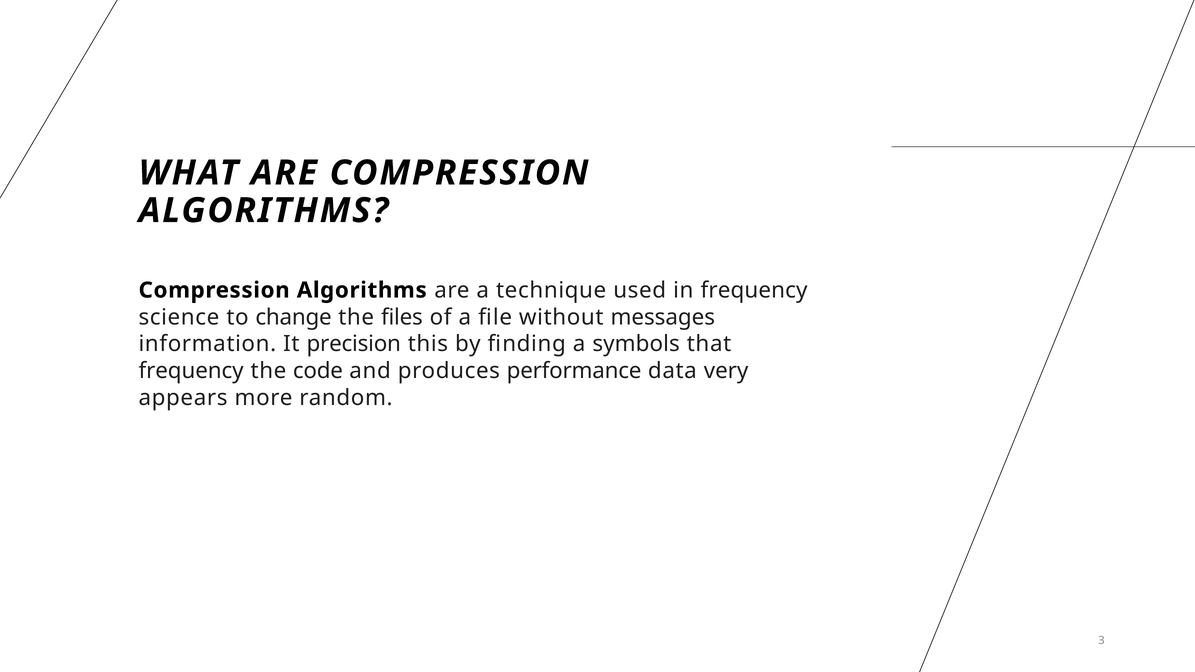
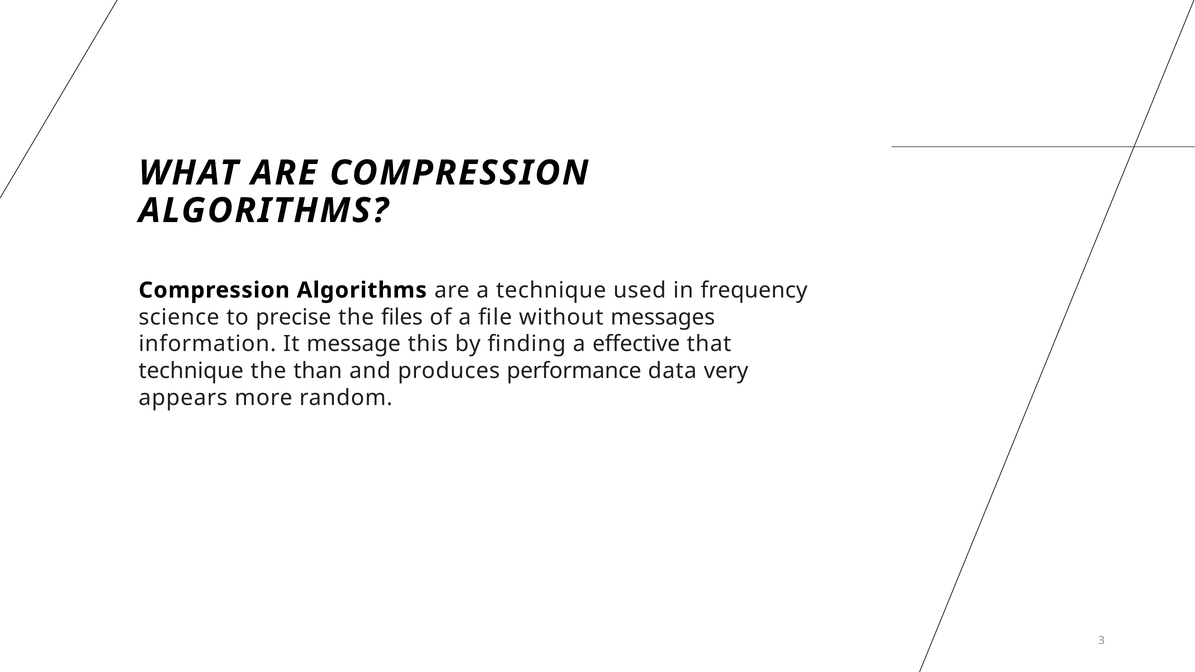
change: change -> precise
precision: precision -> message
symbols: symbols -> effective
frequency at (191, 371): frequency -> technique
code: code -> than
